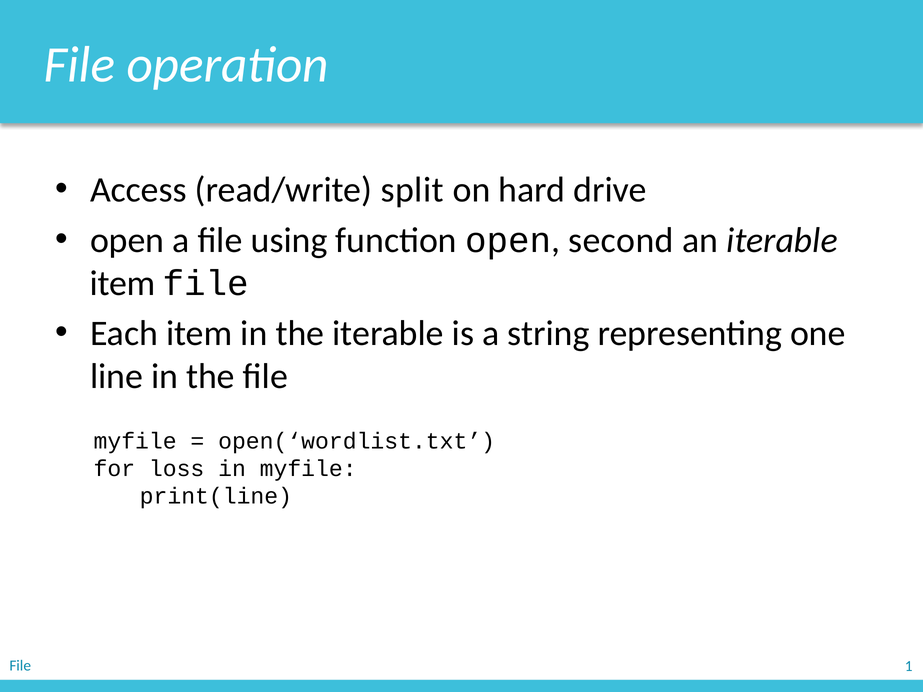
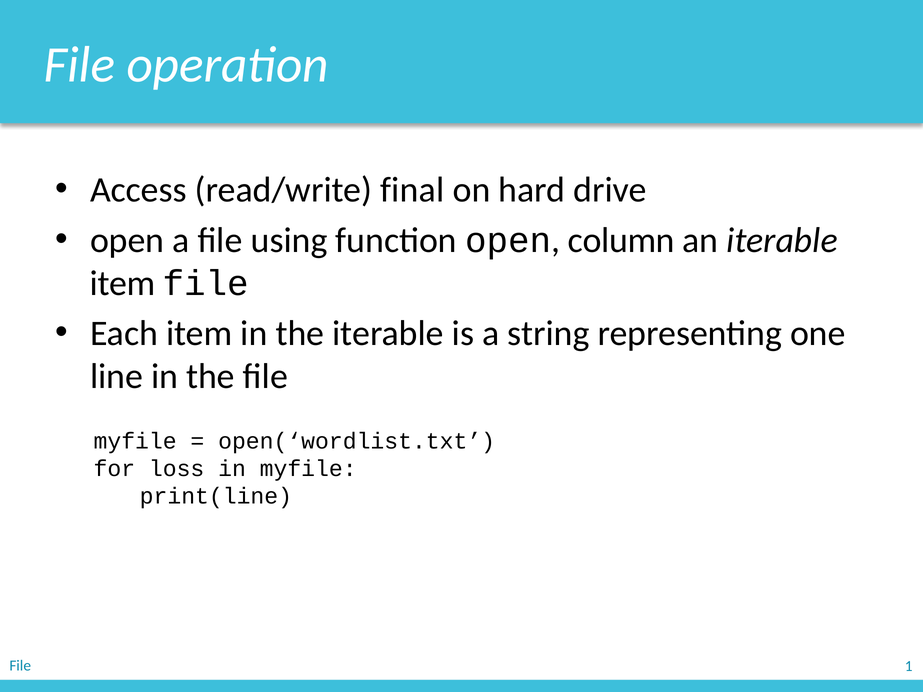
split: split -> final
second: second -> column
